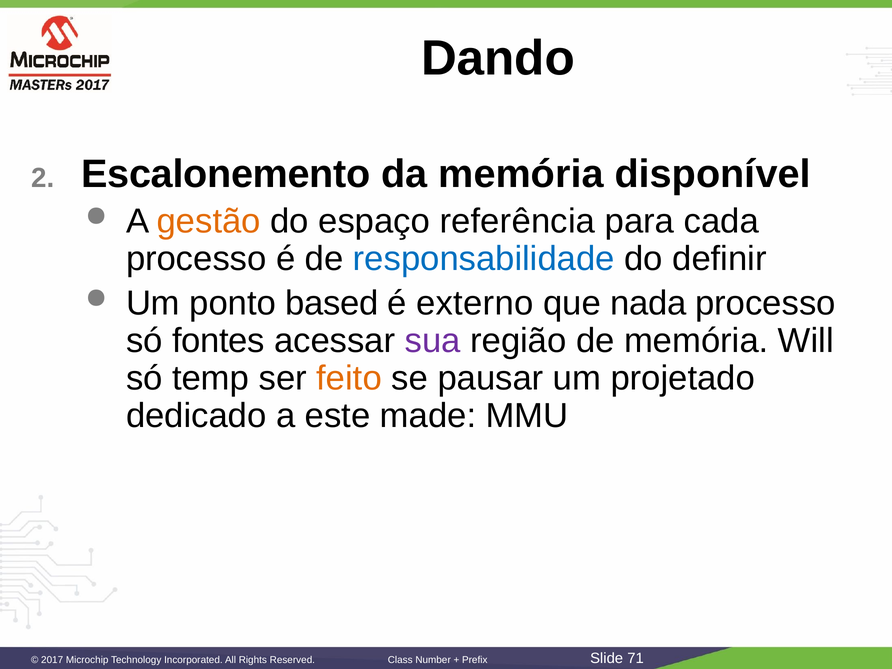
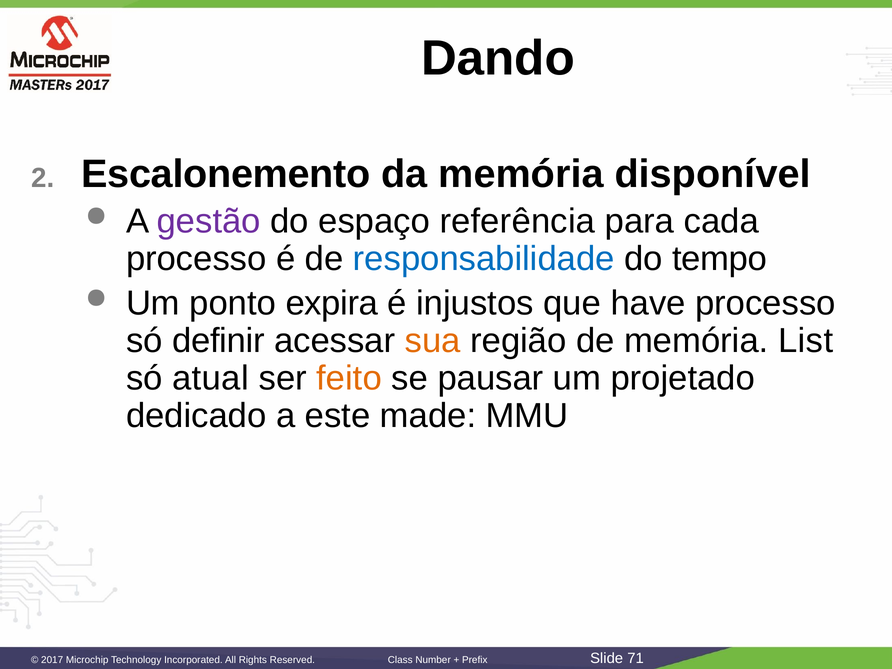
gestão colour: orange -> purple
definir: definir -> tempo
based: based -> expira
externo: externo -> injustos
nada: nada -> have
fontes: fontes -> definir
sua colour: purple -> orange
Will: Will -> List
temp: temp -> atual
